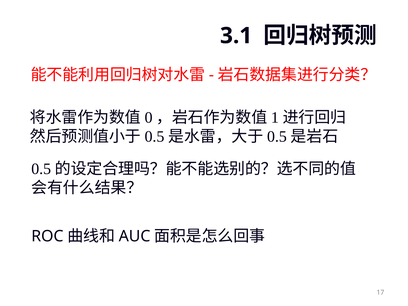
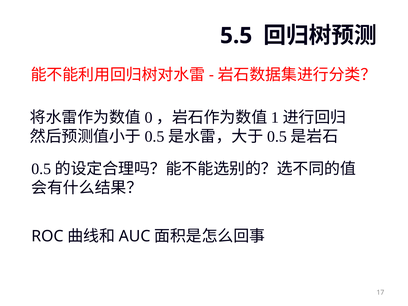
3.1: 3.1 -> 5.5
